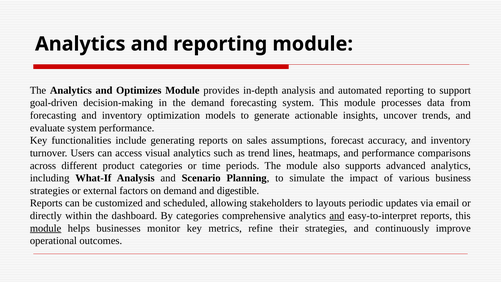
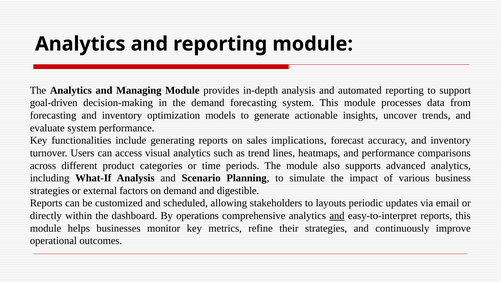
Optimizes: Optimizes -> Managing
assumptions: assumptions -> implications
By categories: categories -> operations
module at (46, 228) underline: present -> none
